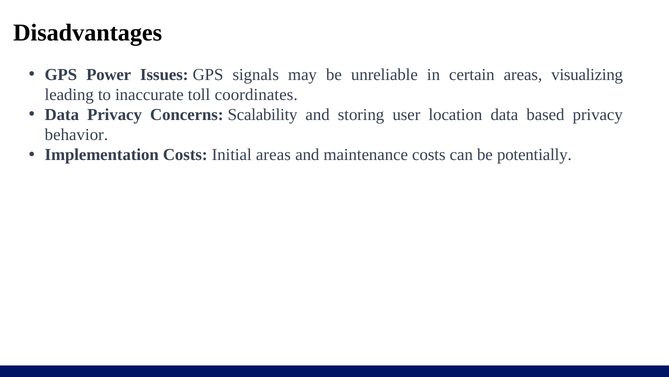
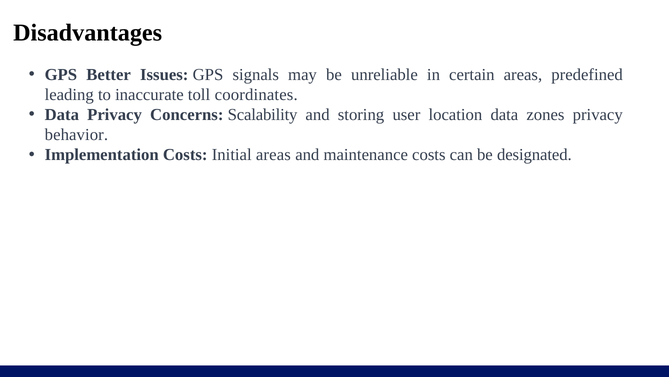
Power: Power -> Better
visualizing: visualizing -> predefined
based: based -> zones
potentially: potentially -> designated
